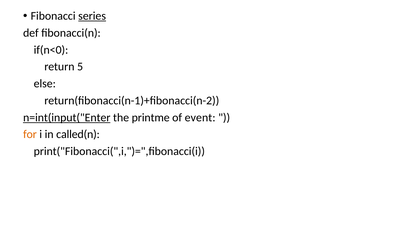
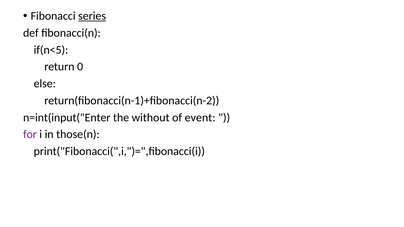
if(n<0: if(n<0 -> if(n<5
5: 5 -> 0
n=int(input("Enter underline: present -> none
printme: printme -> without
for colour: orange -> purple
called(n: called(n -> those(n
